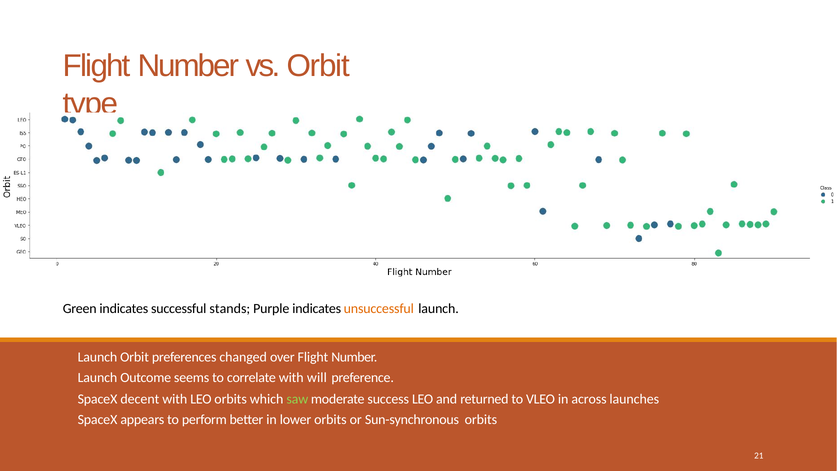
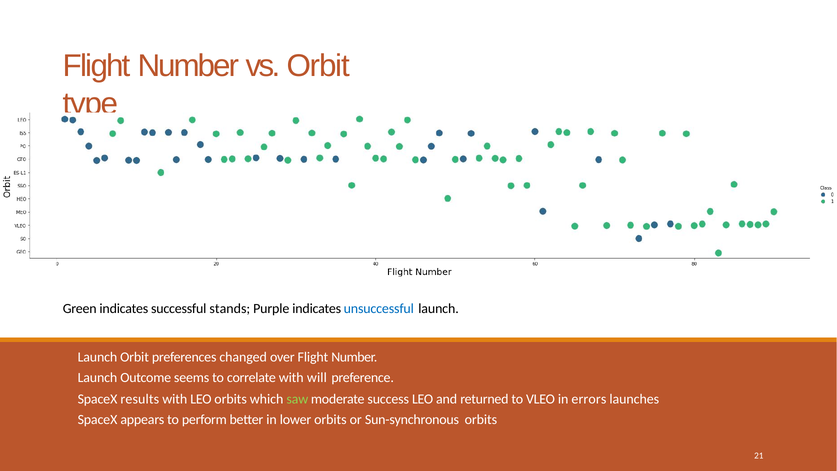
unsuccessful colour: orange -> blue
decent: decent -> results
across: across -> errors
